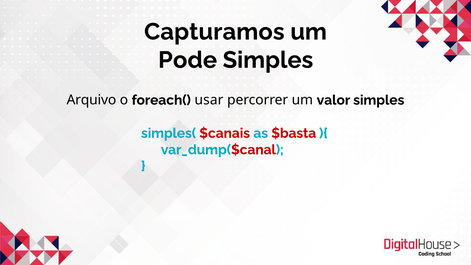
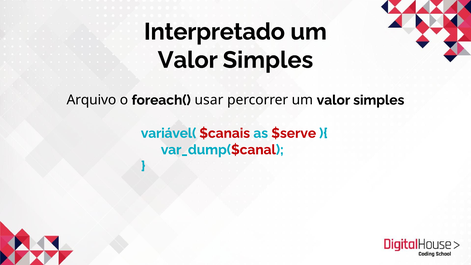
Capturamos: Capturamos -> Interpretado
Pode at (188, 60): Pode -> Valor
simples(: simples( -> variável(
$basta: $basta -> $serve
